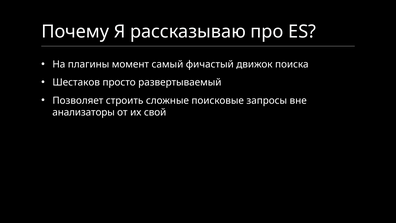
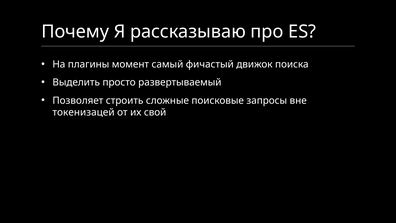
Шестаков: Шестаков -> Выделить
анализаторы: анализаторы -> токенизацей
